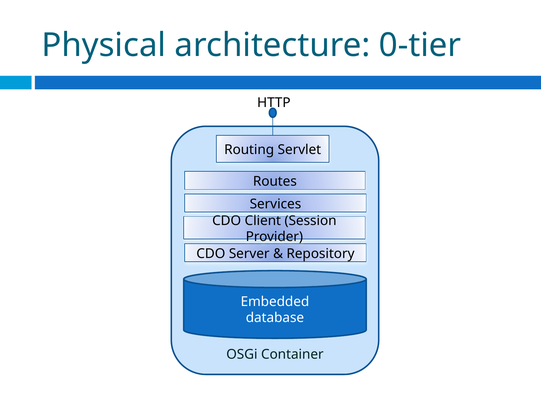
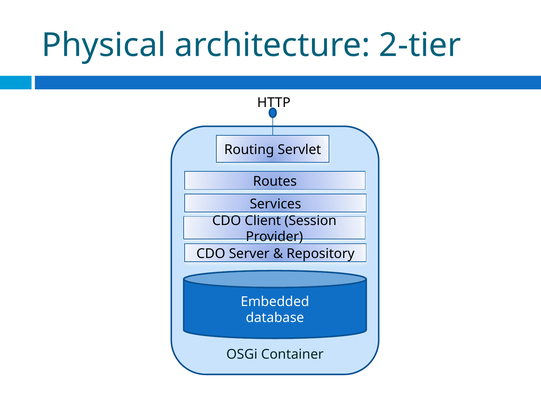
0-tier: 0-tier -> 2-tier
